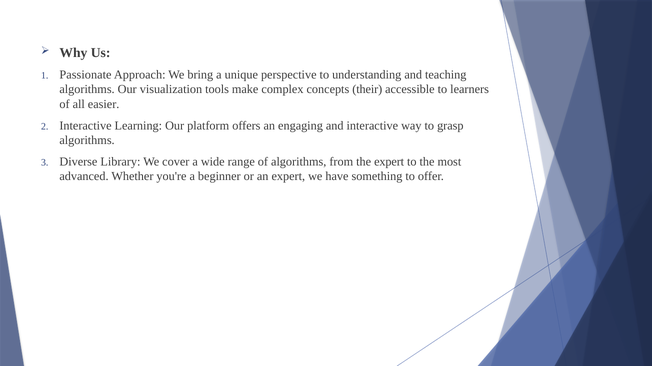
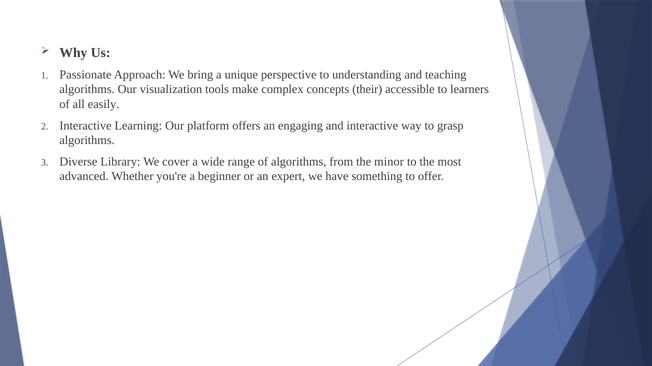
easier: easier -> easily
the expert: expert -> minor
